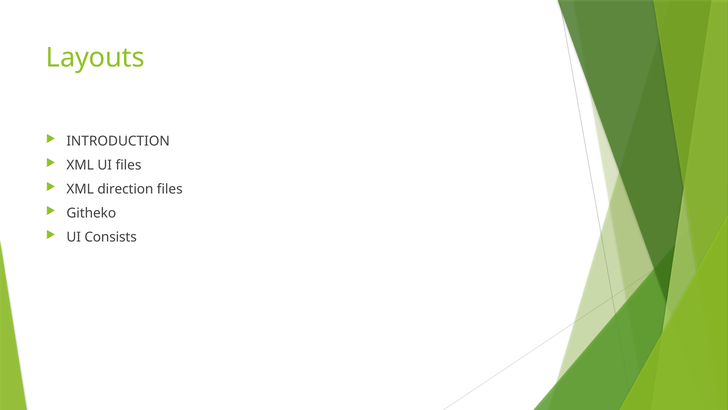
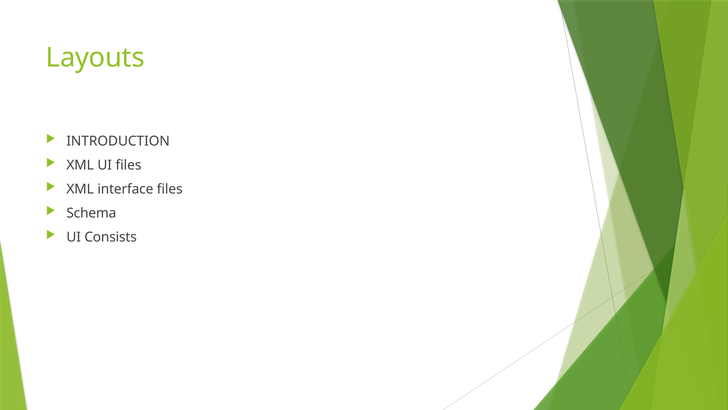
direction: direction -> interface
Githeko: Githeko -> Schema
